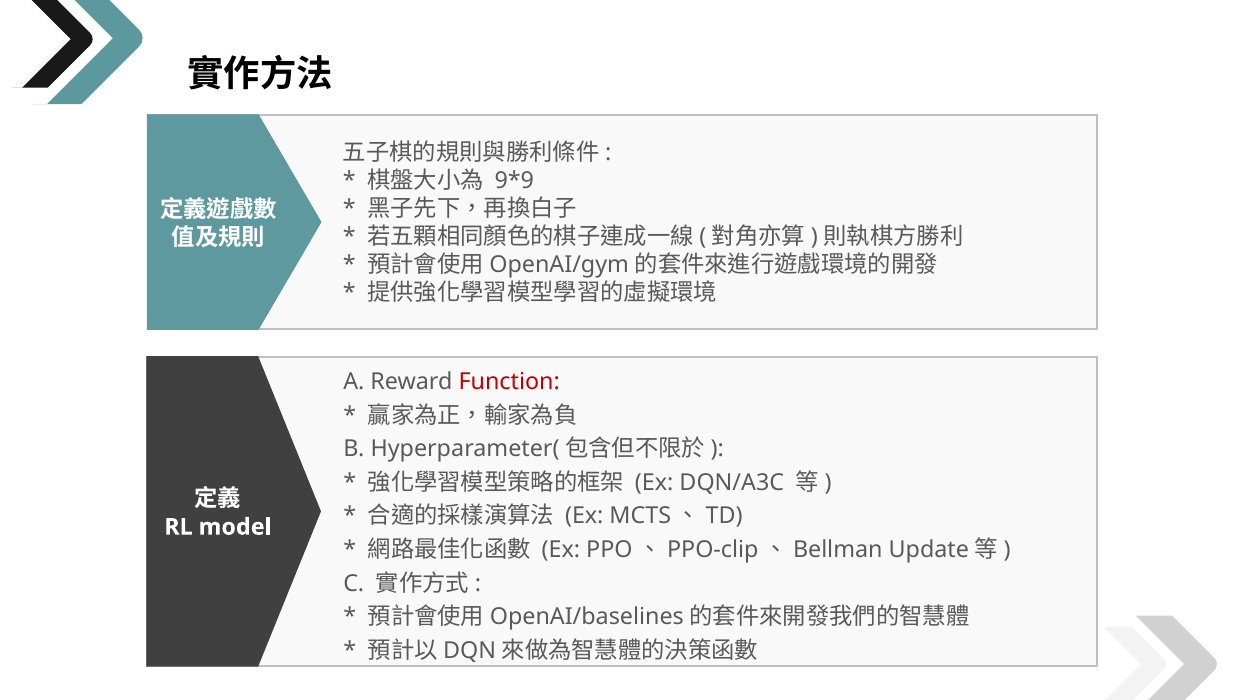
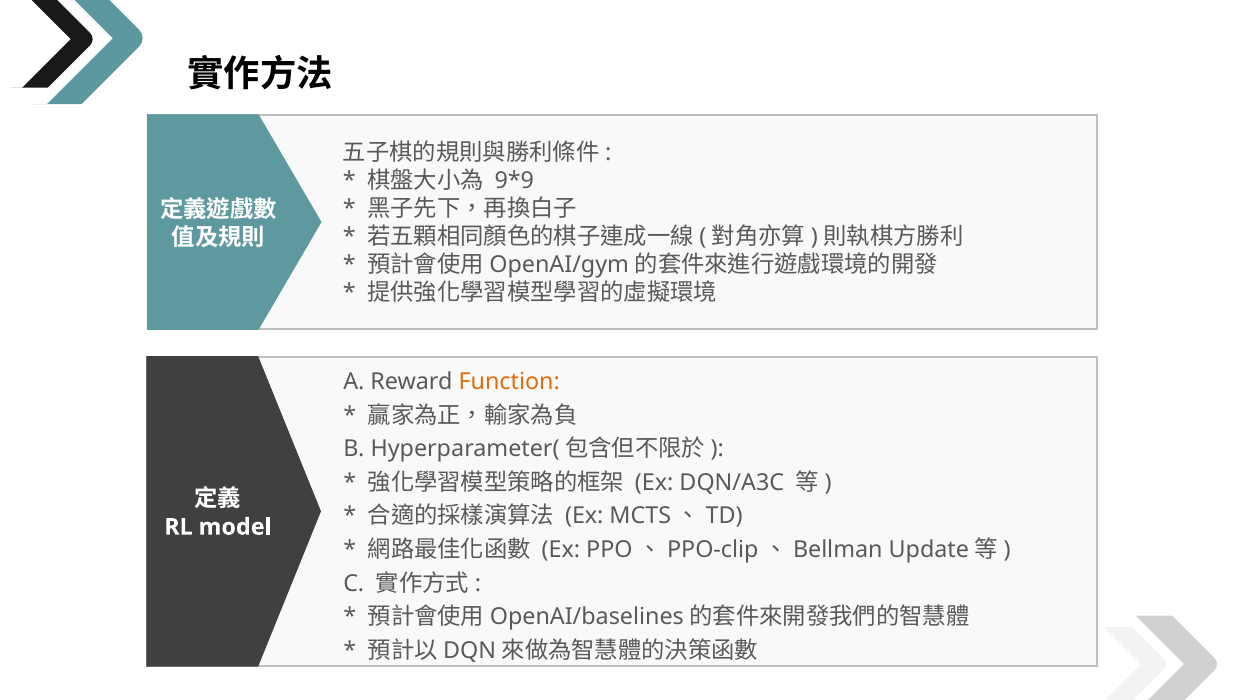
Function colour: red -> orange
